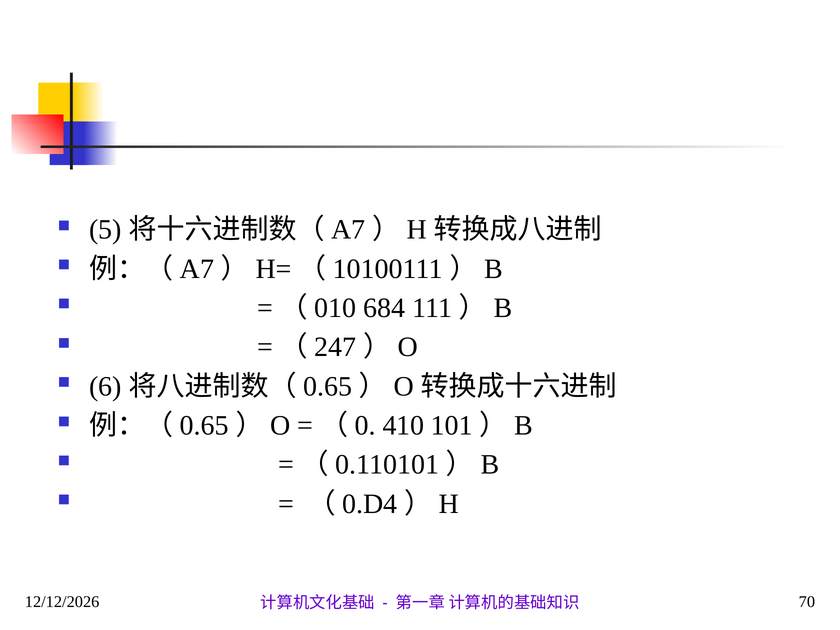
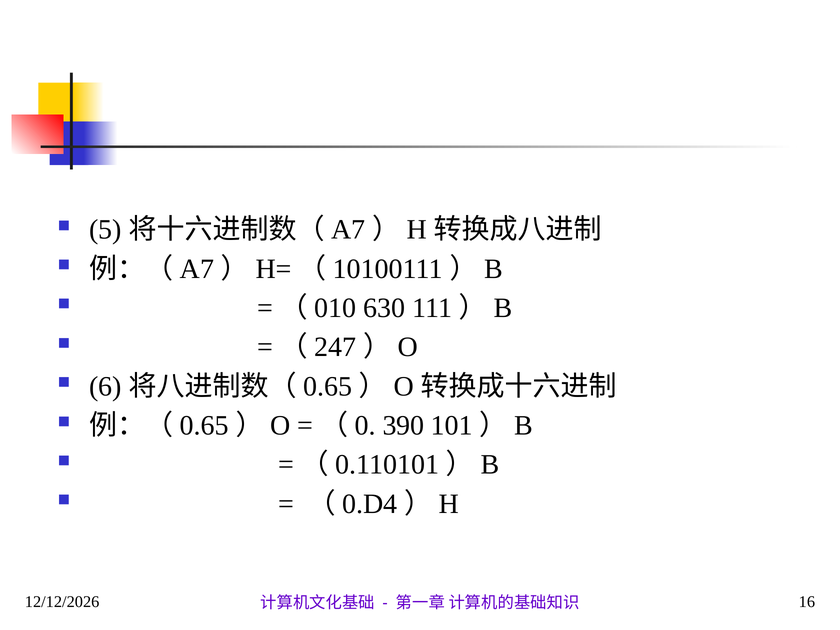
684: 684 -> 630
410: 410 -> 390
70: 70 -> 16
